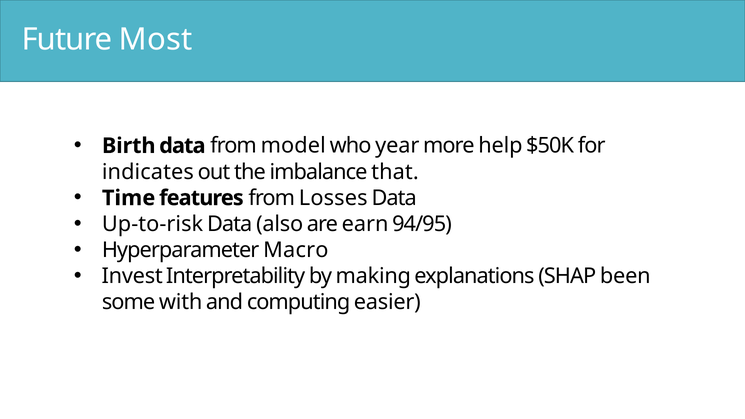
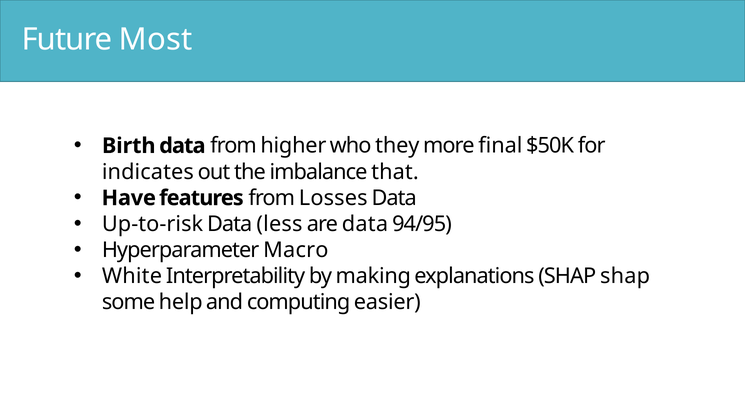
model: model -> higher
year: year -> they
help: help -> final
Time: Time -> Have
also: also -> less
are earn: earn -> data
Invest: Invest -> White
SHAP been: been -> shap
with: with -> help
